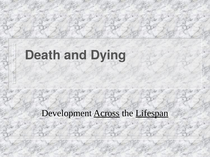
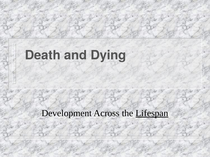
Across underline: present -> none
